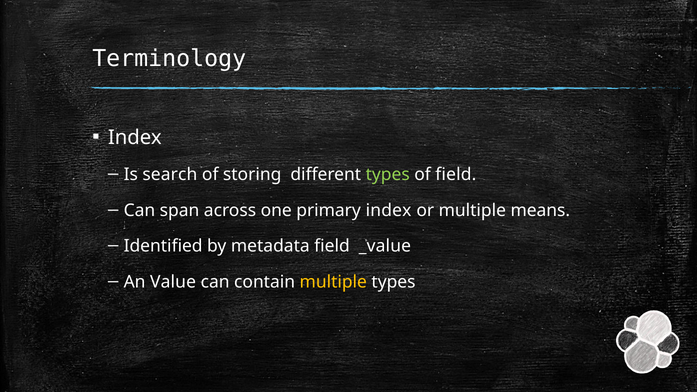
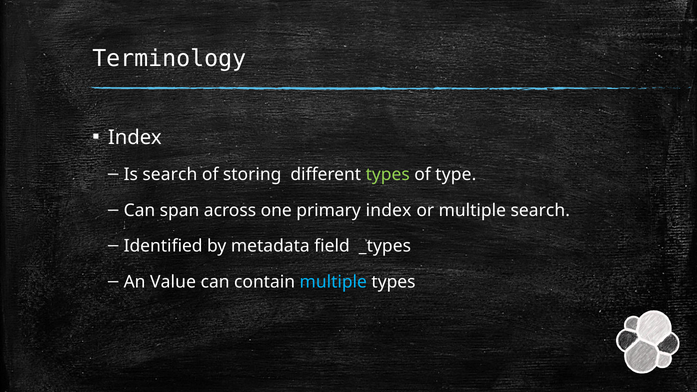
of field: field -> type
multiple means: means -> search
_value: _value -> _types
multiple at (333, 282) colour: yellow -> light blue
